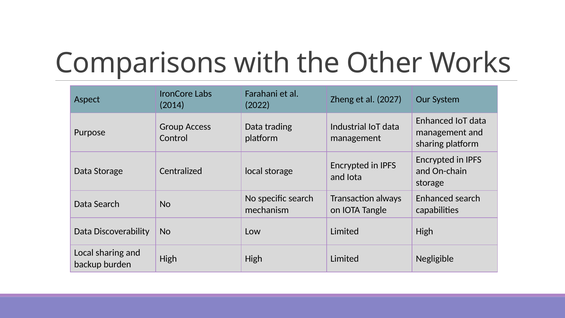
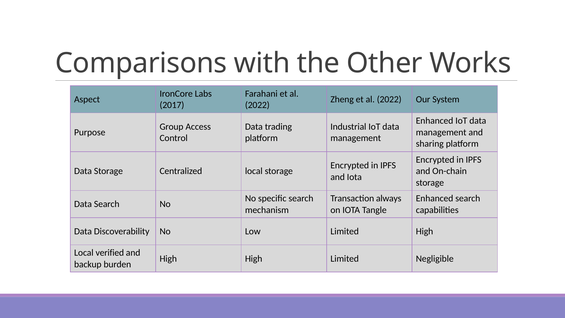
Zheng et al 2027: 2027 -> 2022
2014: 2014 -> 2017
Local sharing: sharing -> verified
